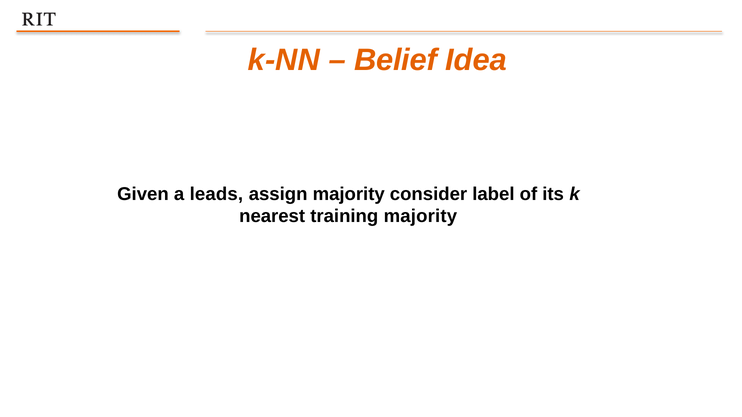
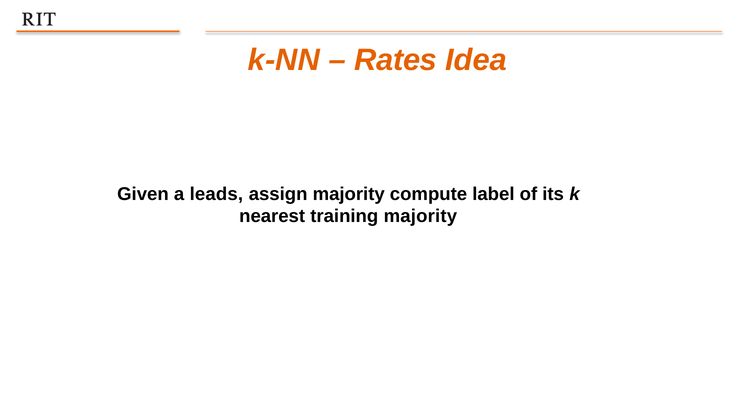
Belief: Belief -> Rates
consider: consider -> compute
